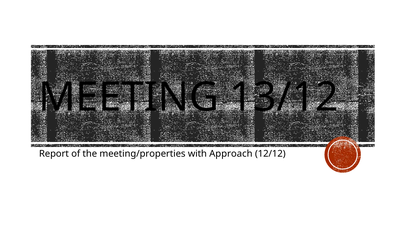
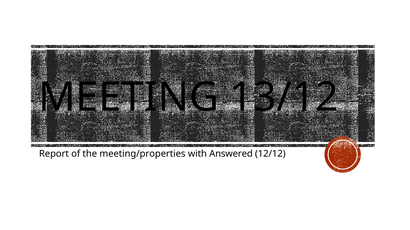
Approach: Approach -> Answered
